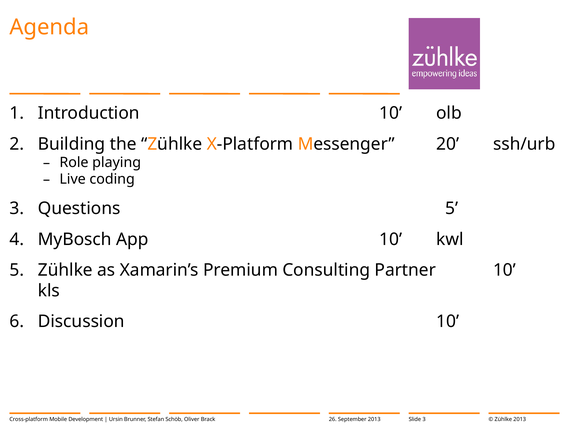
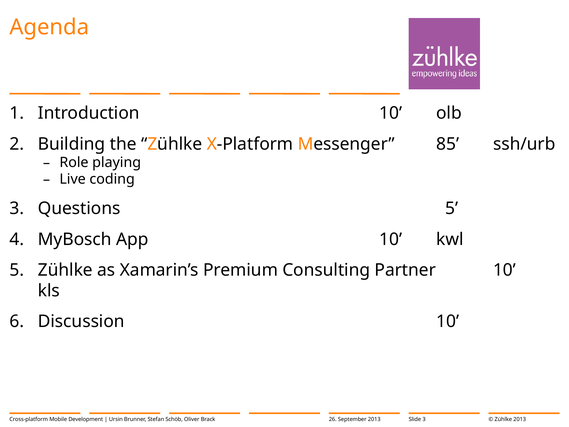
20: 20 -> 85
